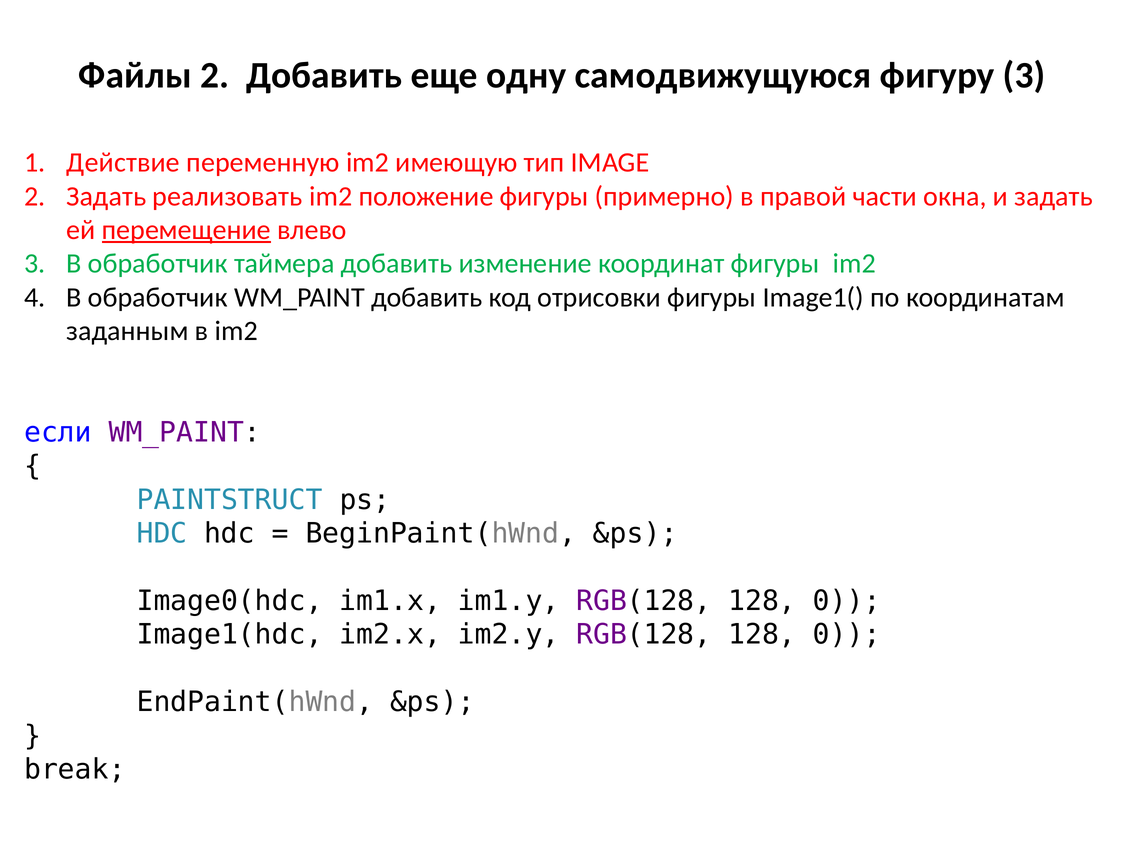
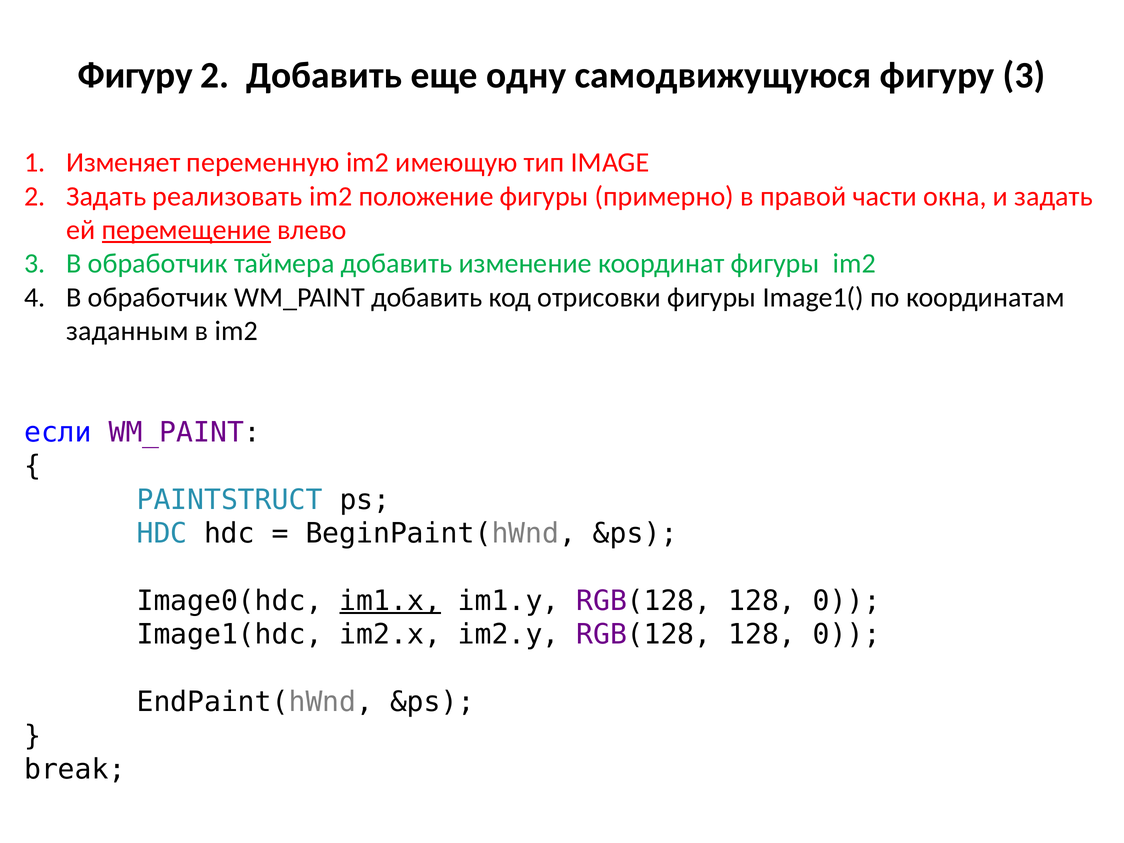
Файлы at (135, 75): Файлы -> Фигуру
Действие: Действие -> Изменяет
im1.x underline: none -> present
